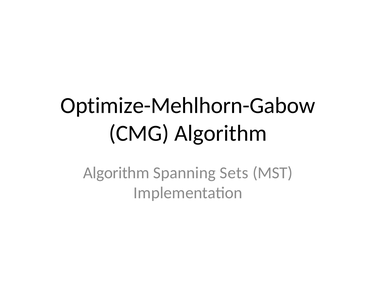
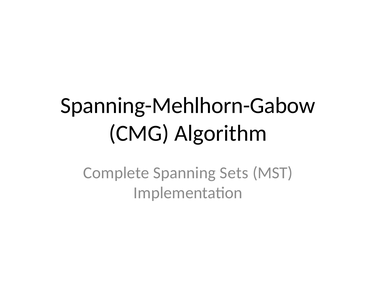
Optimize-Mehlhorn-Gabow: Optimize-Mehlhorn-Gabow -> Spanning-Mehlhorn-Gabow
Algorithm at (116, 173): Algorithm -> Complete
